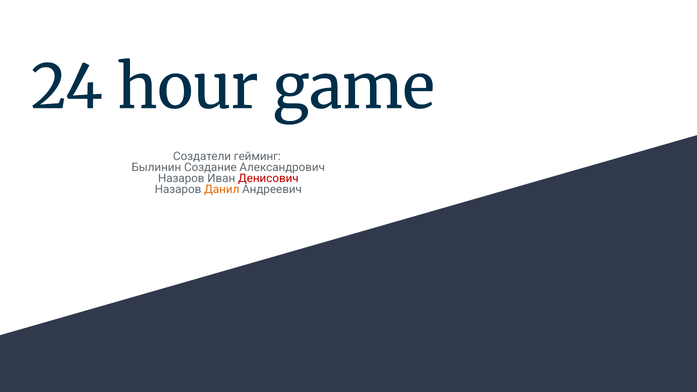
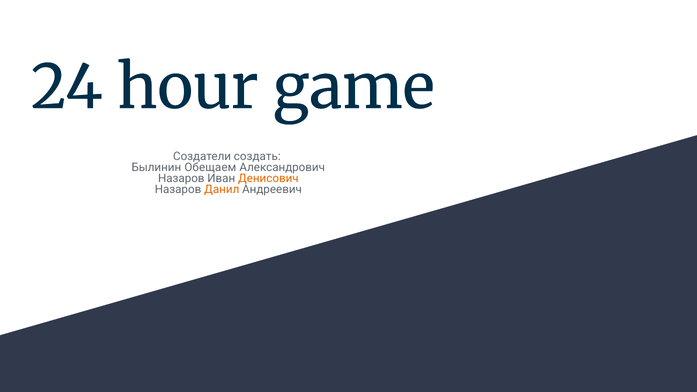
гейминг: гейминг -> создать
Создание: Создание -> Обещаем
Денисович colour: red -> orange
